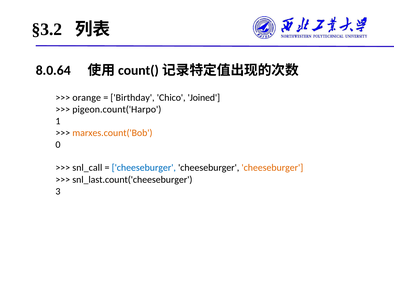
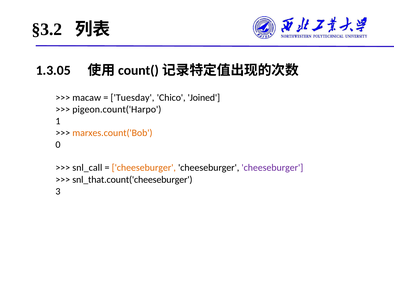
8.0.64: 8.0.64 -> 1.3.05
orange: orange -> macaw
Birthday: Birthday -> Tuesday
cheeseburger at (144, 168) colour: blue -> orange
cheeseburger at (272, 168) colour: orange -> purple
snl_last.count('cheeseburger: snl_last.count('cheeseburger -> snl_that.count('cheeseburger
